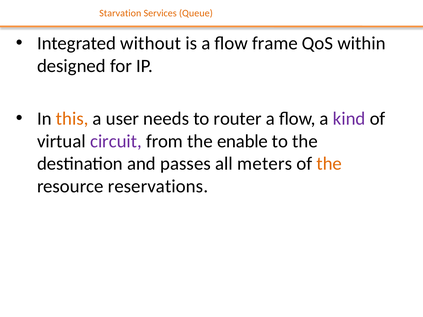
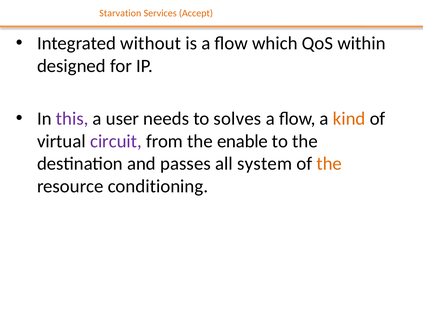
Queue: Queue -> Accept
frame: frame -> which
this colour: orange -> purple
router: router -> solves
kind colour: purple -> orange
meters: meters -> system
reservations: reservations -> conditioning
